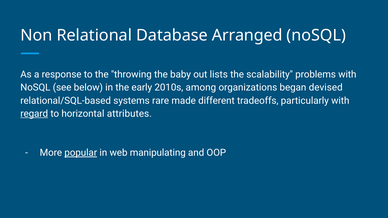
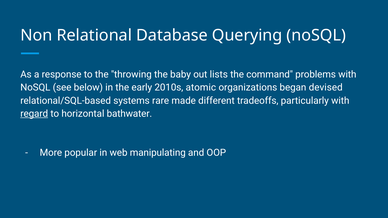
Arranged: Arranged -> Querying
scalability: scalability -> command
among: among -> atomic
attributes: attributes -> bathwater
popular underline: present -> none
